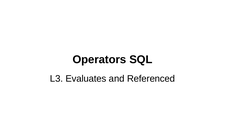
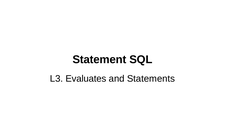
Operators: Operators -> Statement
Referenced: Referenced -> Statements
